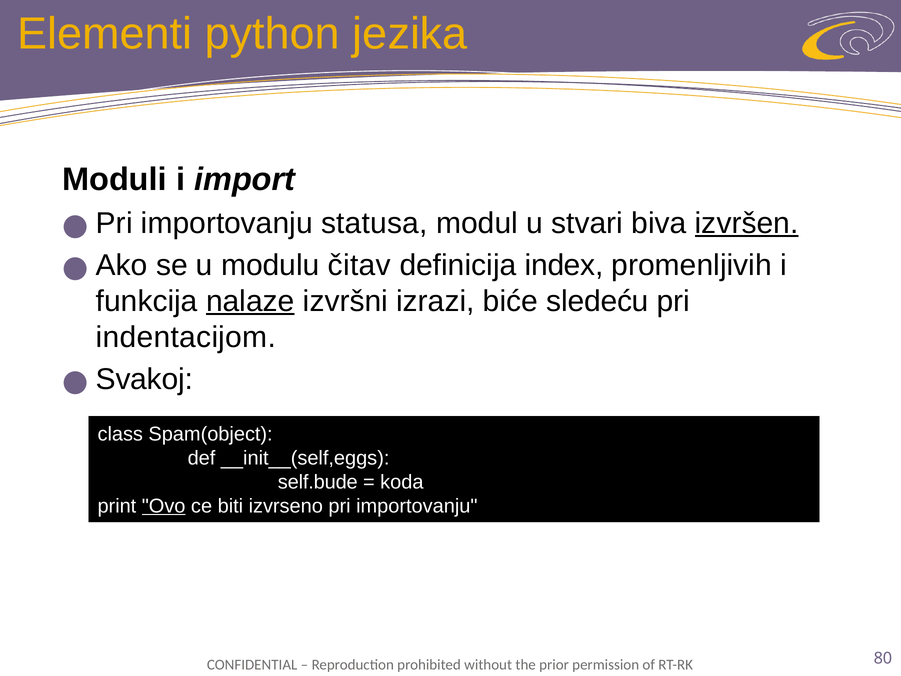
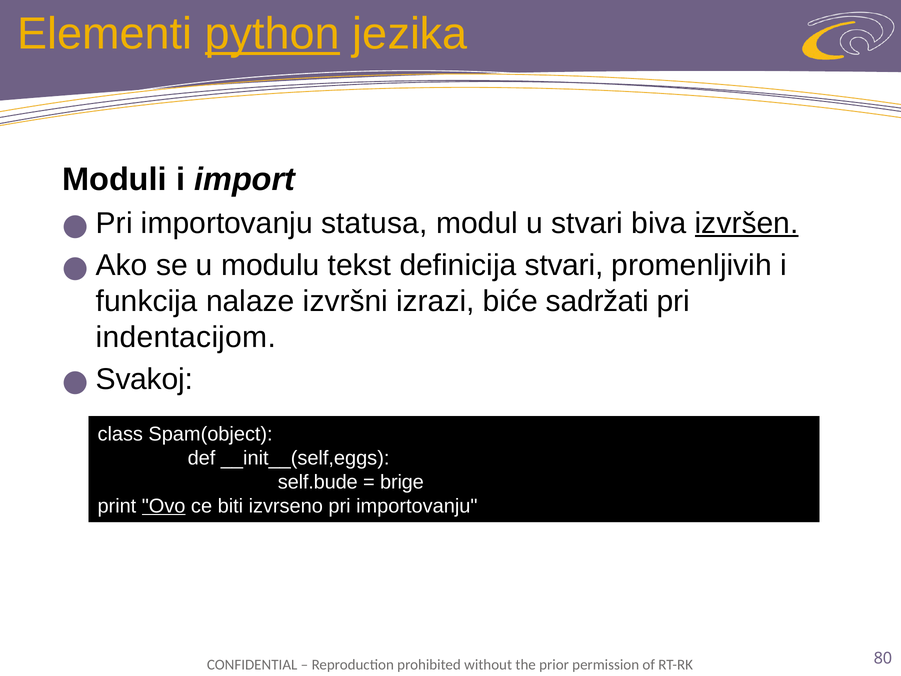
python underline: none -> present
čitav: čitav -> tekst
definicija index: index -> stvari
nalaze underline: present -> none
sledeću: sledeću -> sadržati
koda: koda -> brige
